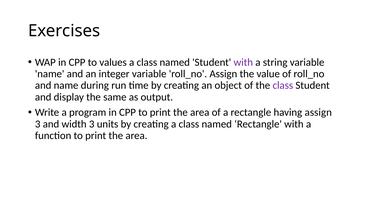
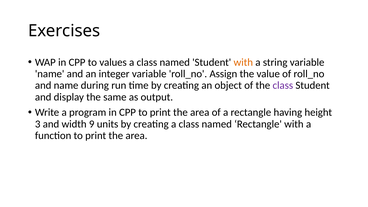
with at (243, 62) colour: purple -> orange
having assign: assign -> height
width 3: 3 -> 9
